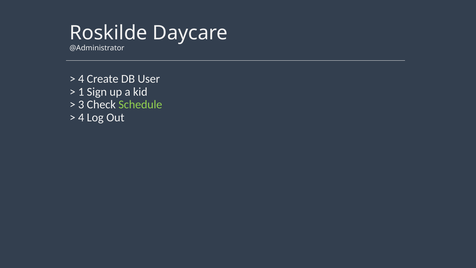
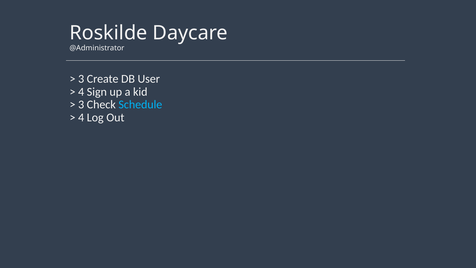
4 at (81, 79): 4 -> 3
1 at (81, 92): 1 -> 4
Schedule colour: light green -> light blue
